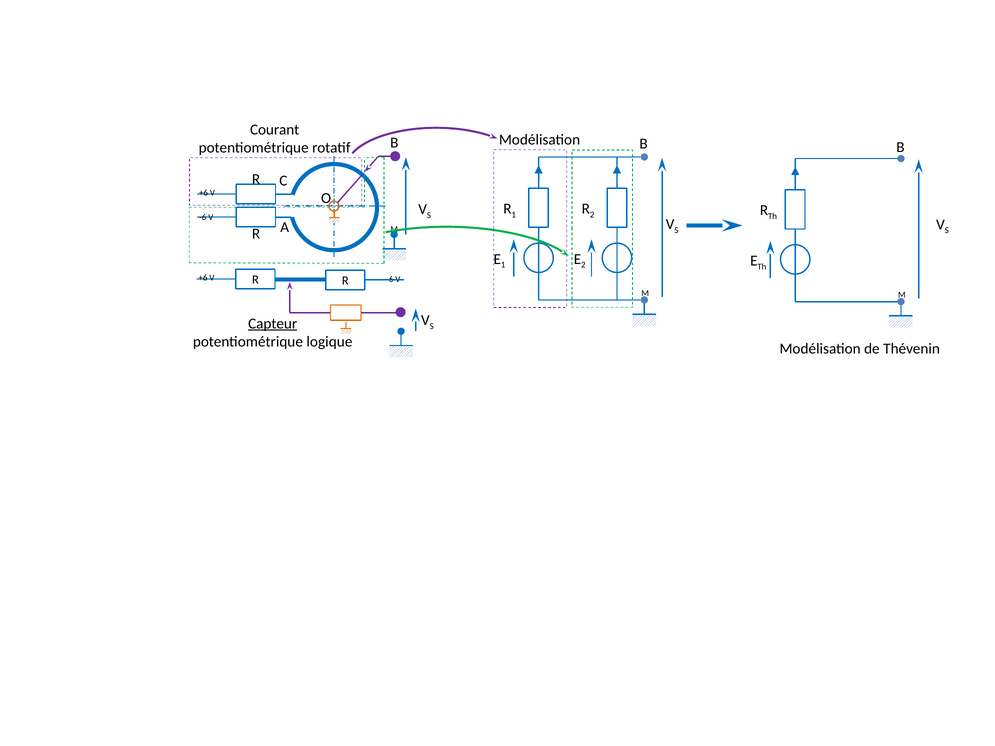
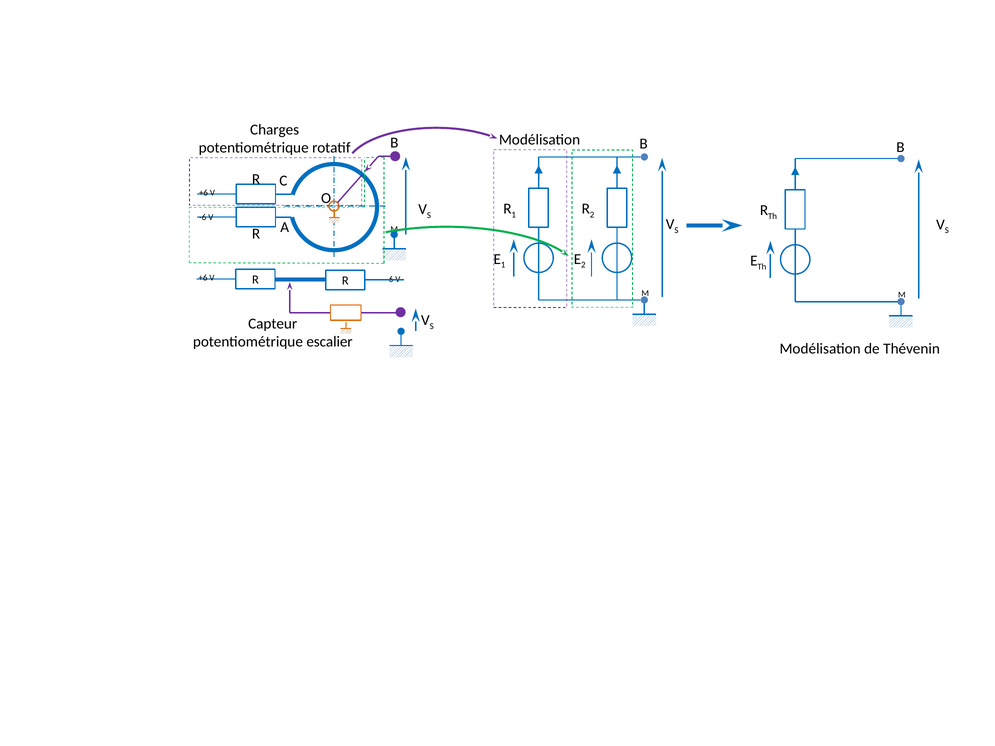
Courant: Courant -> Charges
Capteur underline: present -> none
logique: logique -> escalier
